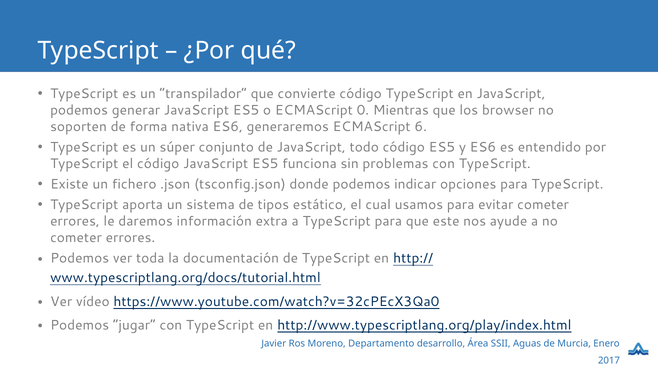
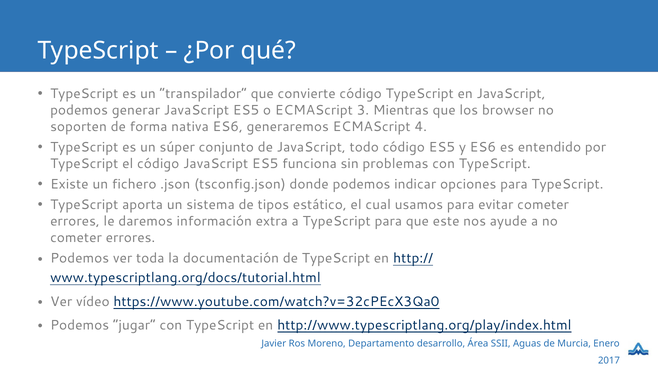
0: 0 -> 3
6: 6 -> 4
